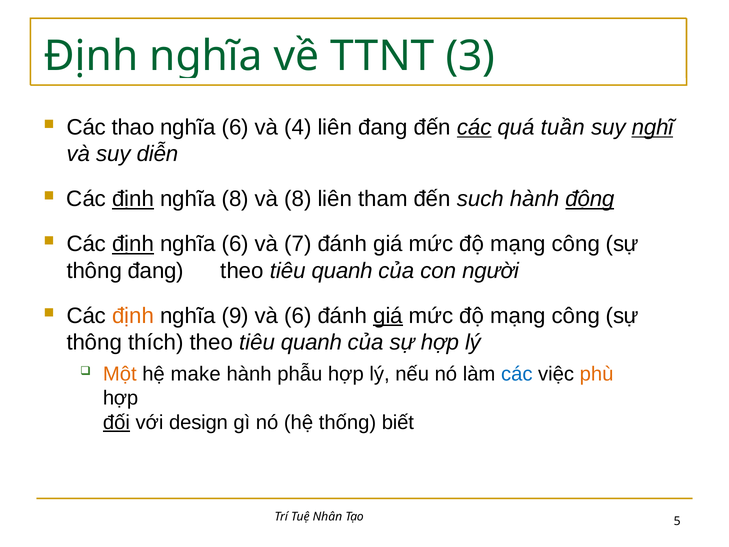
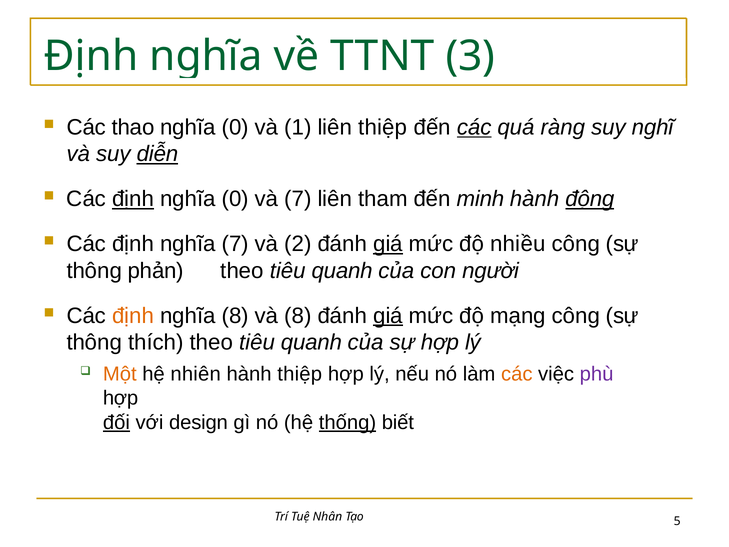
6 at (235, 127): 6 -> 0
4: 4 -> 1
liên đang: đang -> thiệp
tuần: tuần -> ràng
nghĩ underline: present -> none
diễn underline: none -> present
8 at (235, 199): 8 -> 0
và 8: 8 -> 7
such: such -> minh
định at (133, 244) underline: present -> none
6 at (235, 244): 6 -> 7
7: 7 -> 2
giá at (388, 244) underline: none -> present
mạng at (518, 244): mạng -> nhiều
thông đang: đang -> phản
nghĩa 9: 9 -> 8
và 6: 6 -> 8
make: make -> nhiên
hành phẫu: phẫu -> thiệp
các at (517, 374) colour: blue -> orange
phù colour: orange -> purple
thống underline: none -> present
